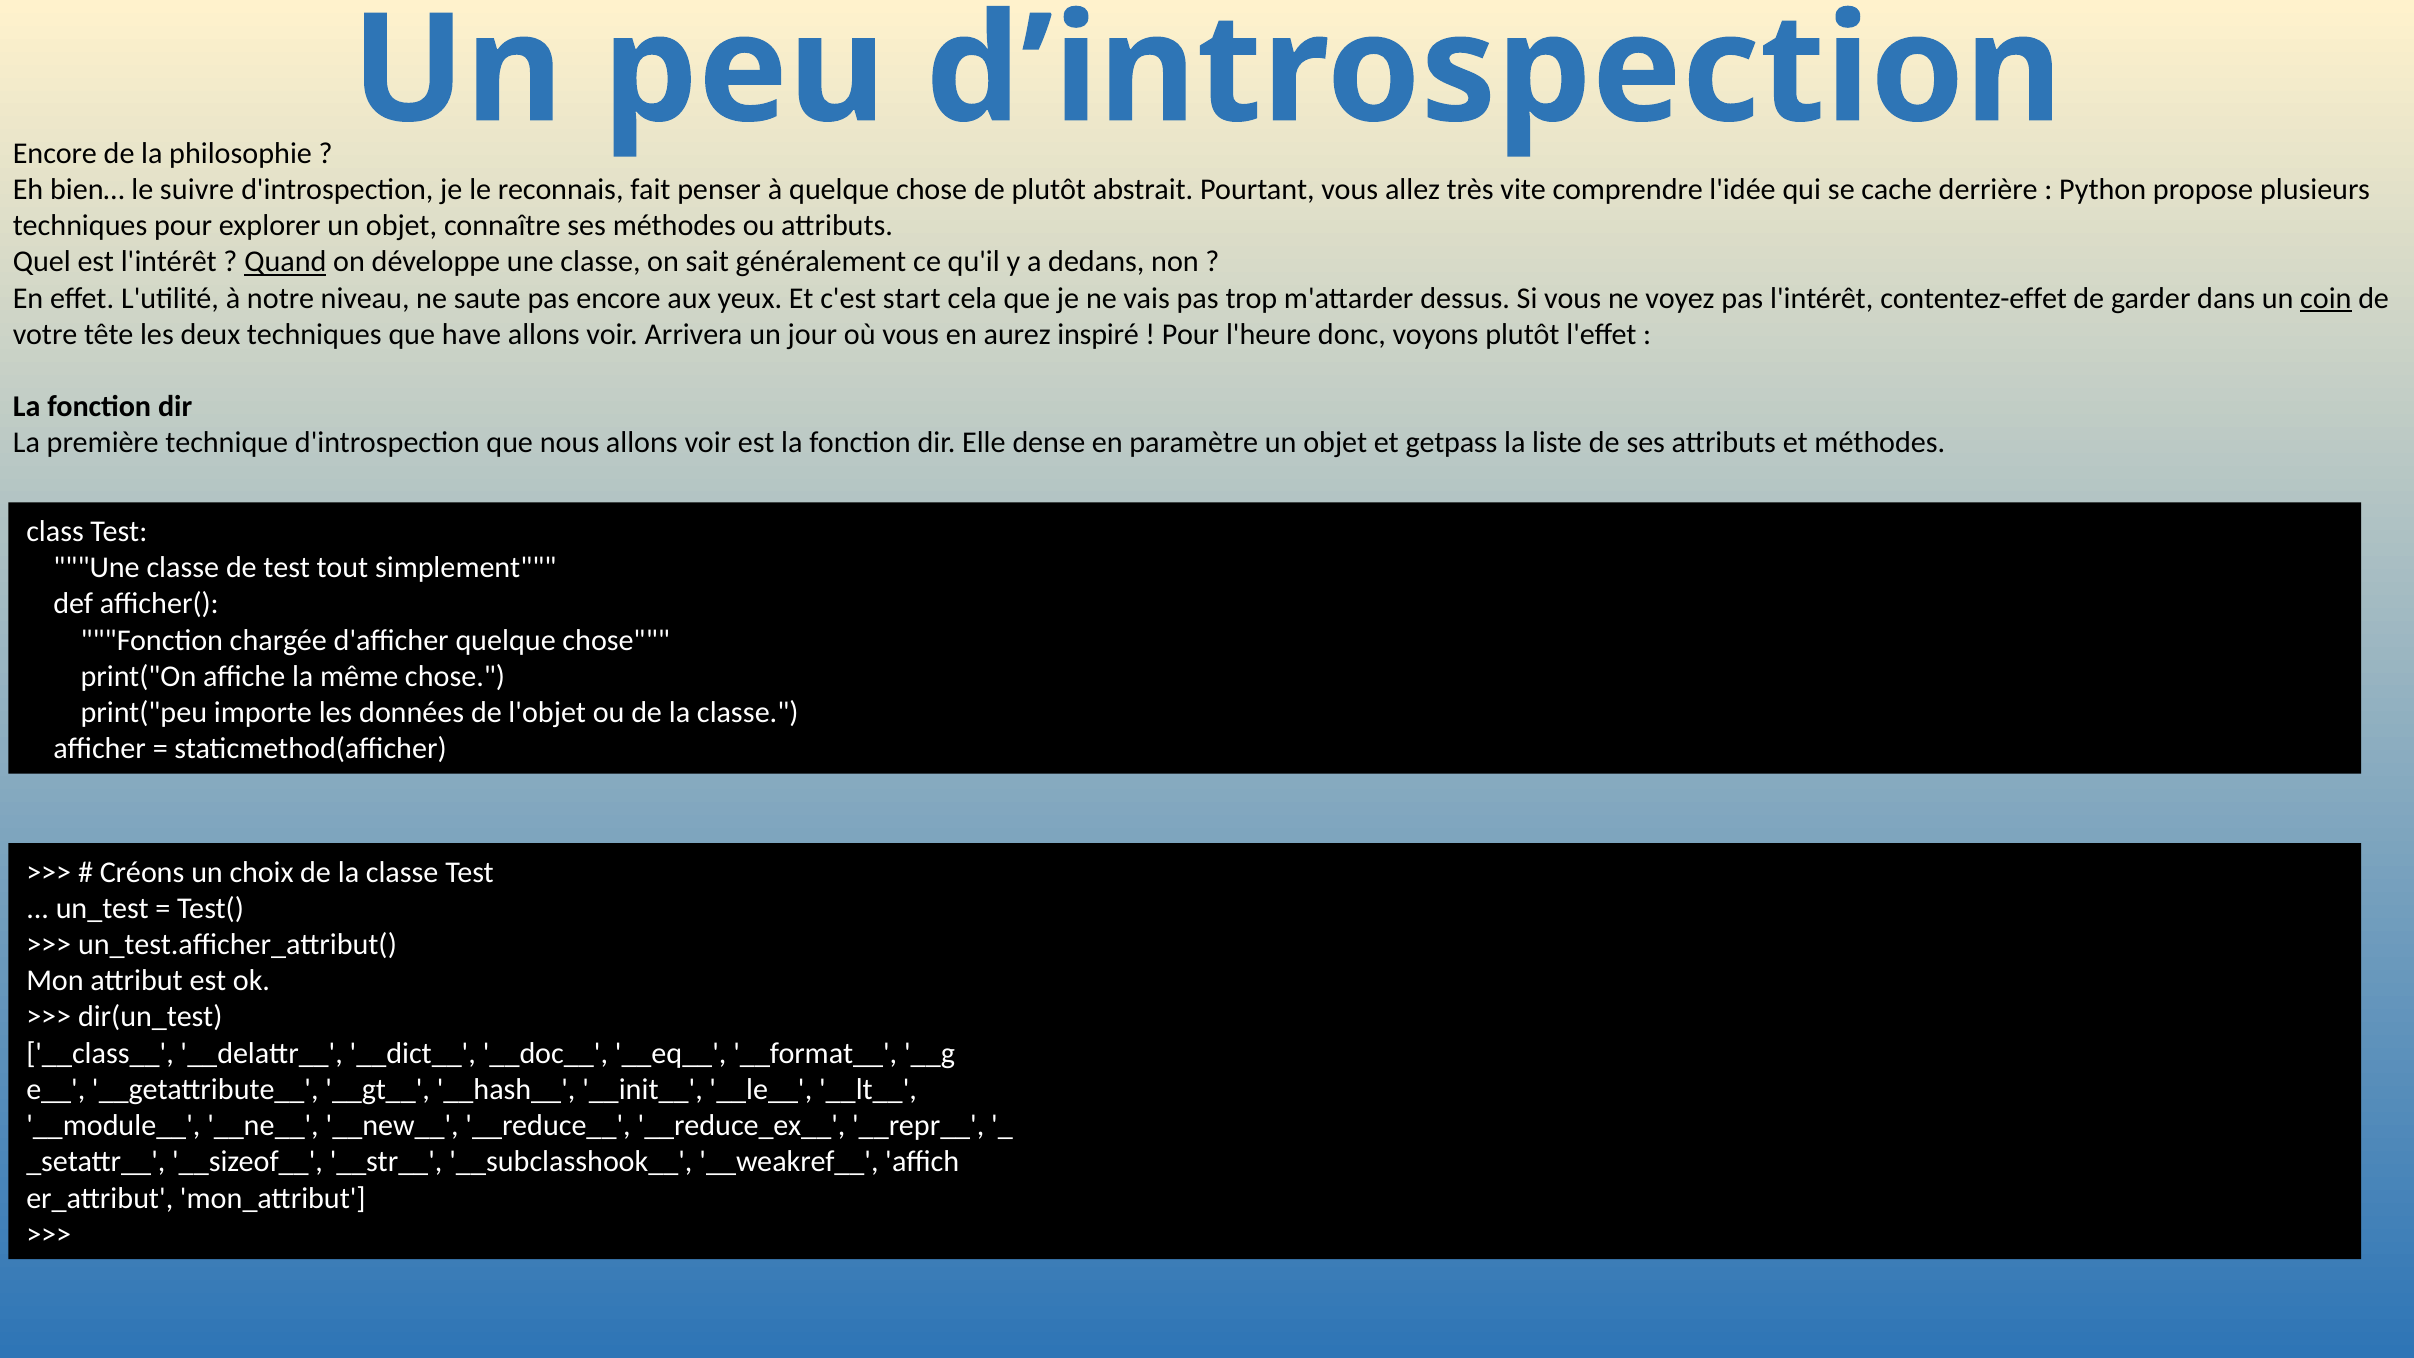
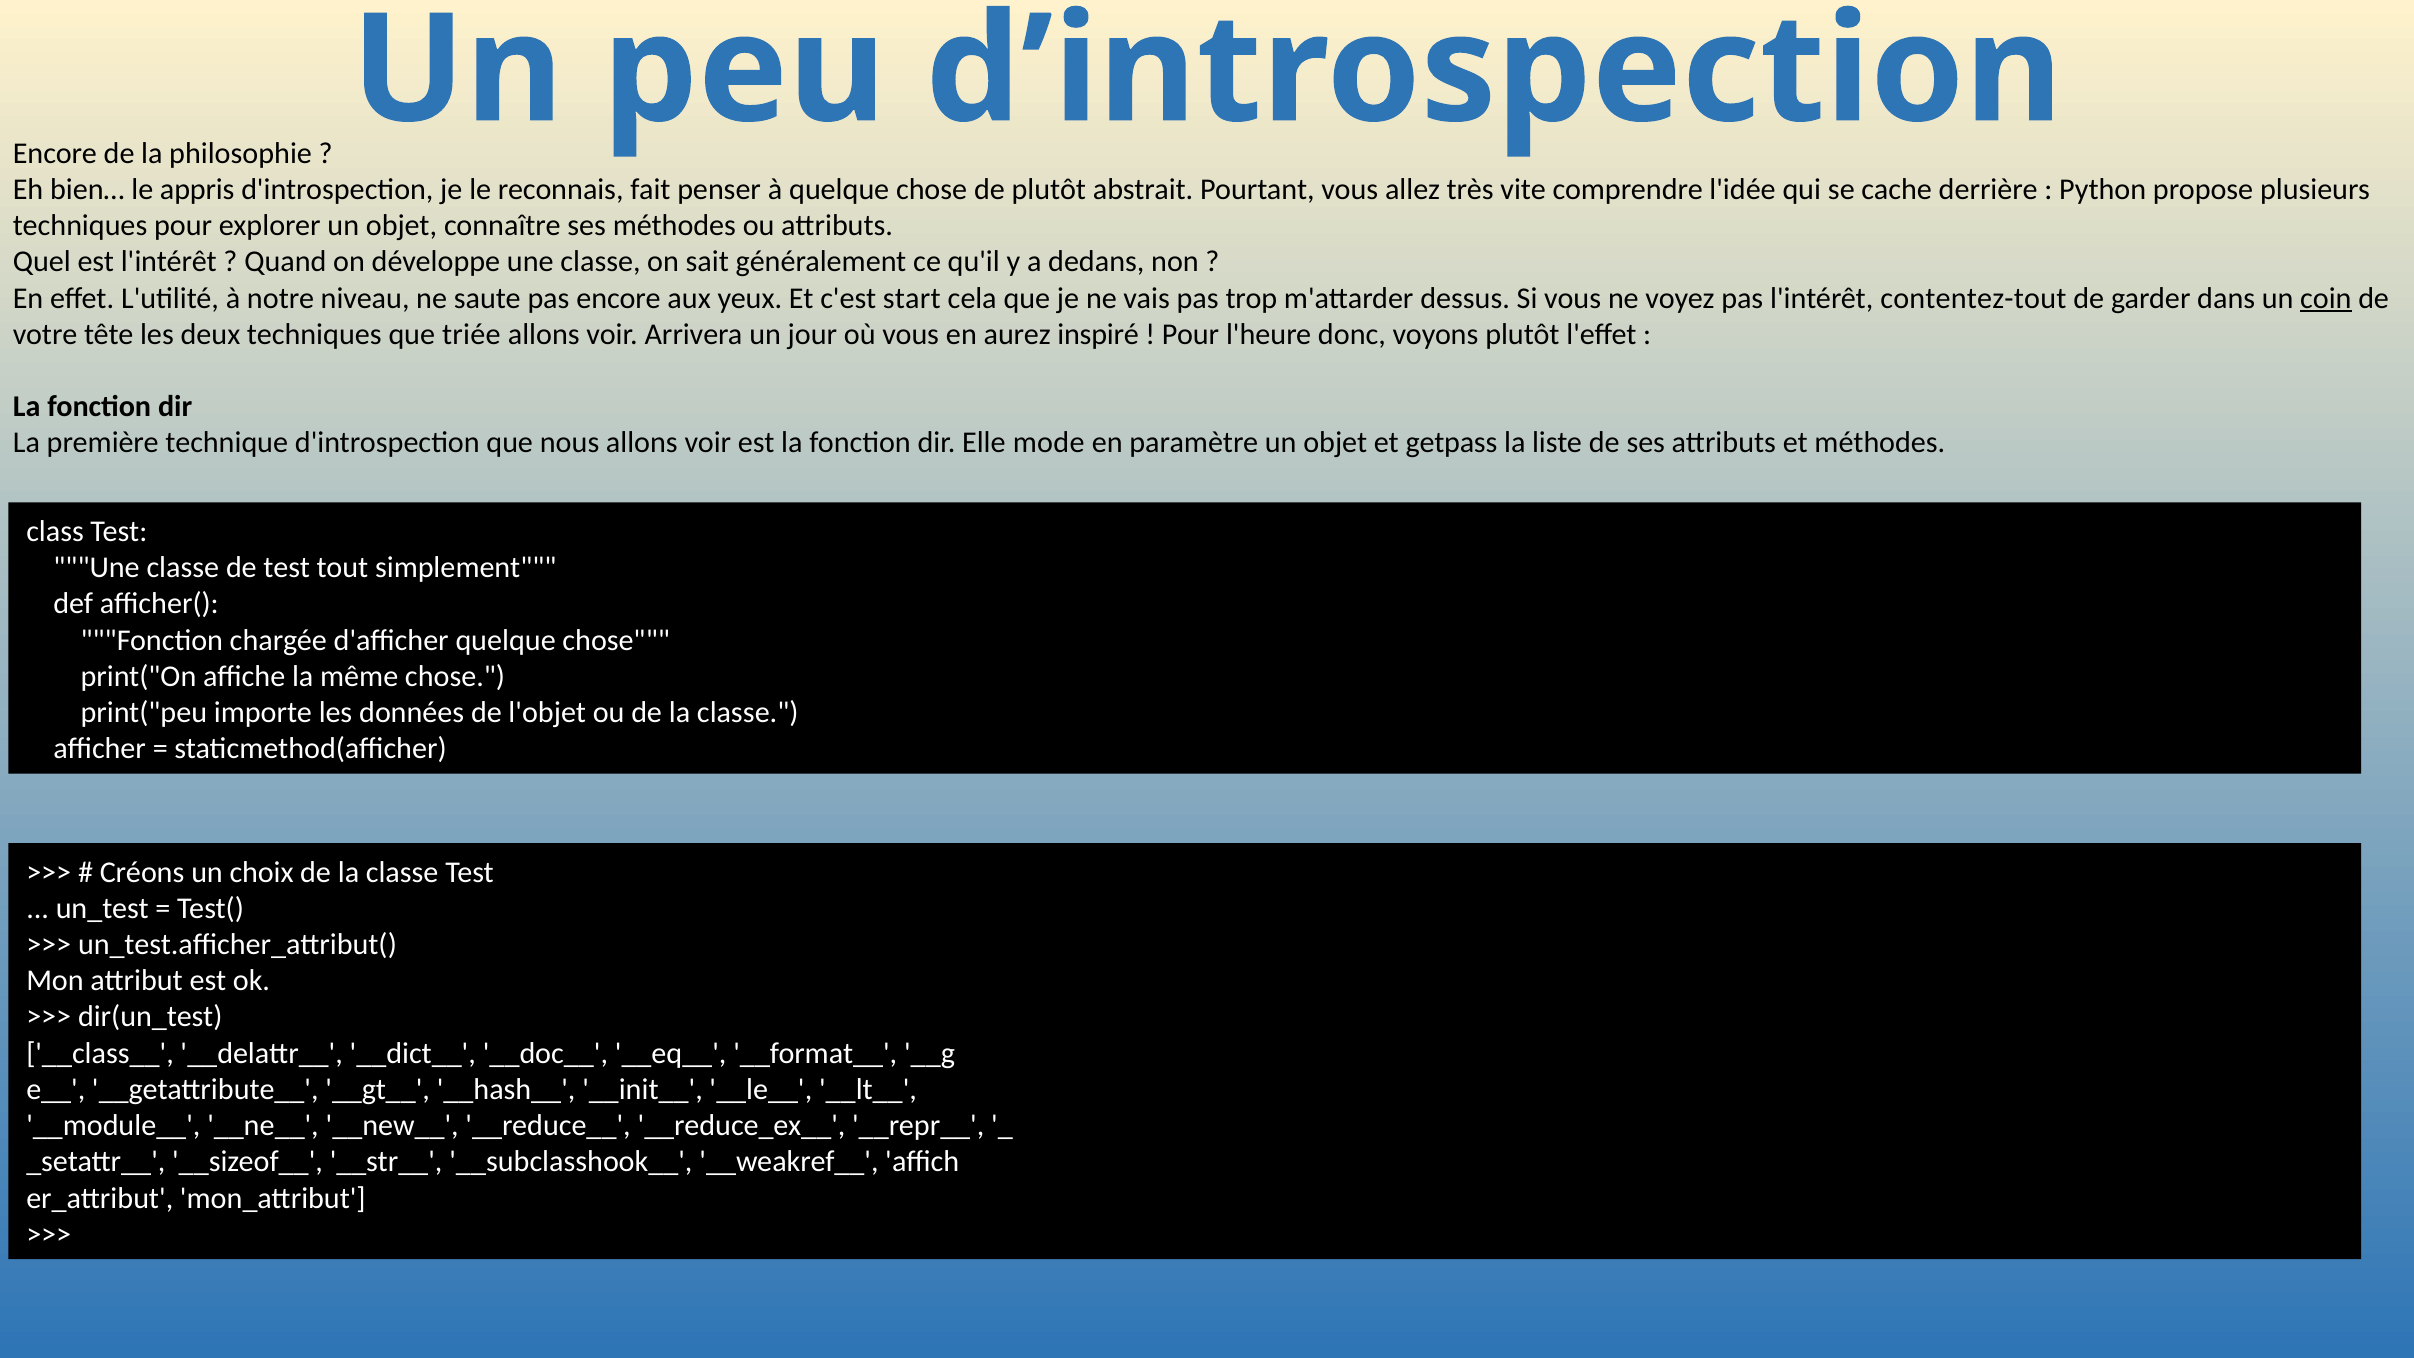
suivre: suivre -> appris
Quand underline: present -> none
contentez-effet: contentez-effet -> contentez-tout
have: have -> triée
dense: dense -> mode
